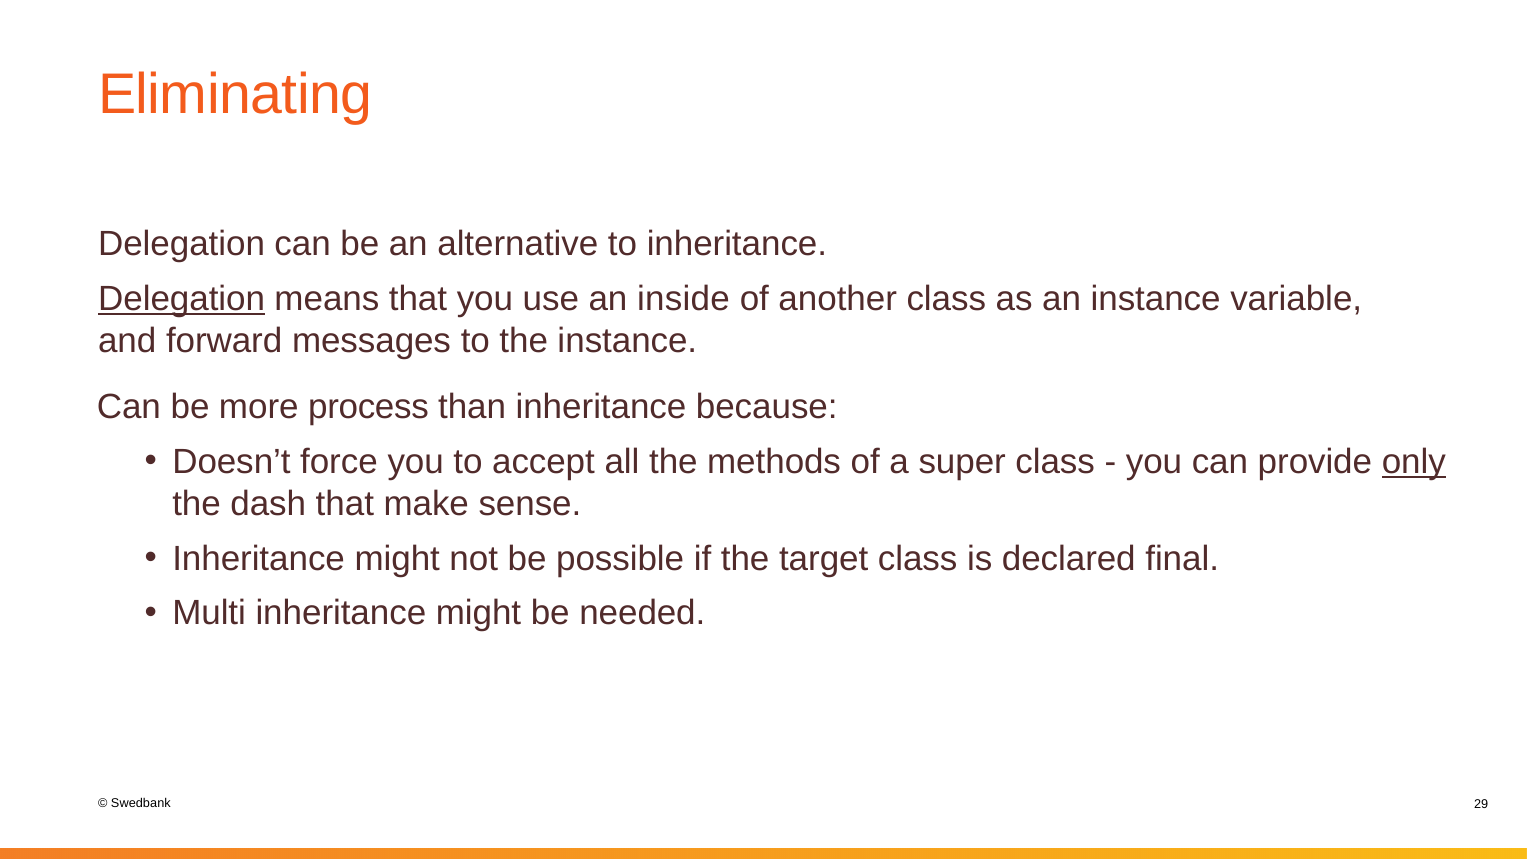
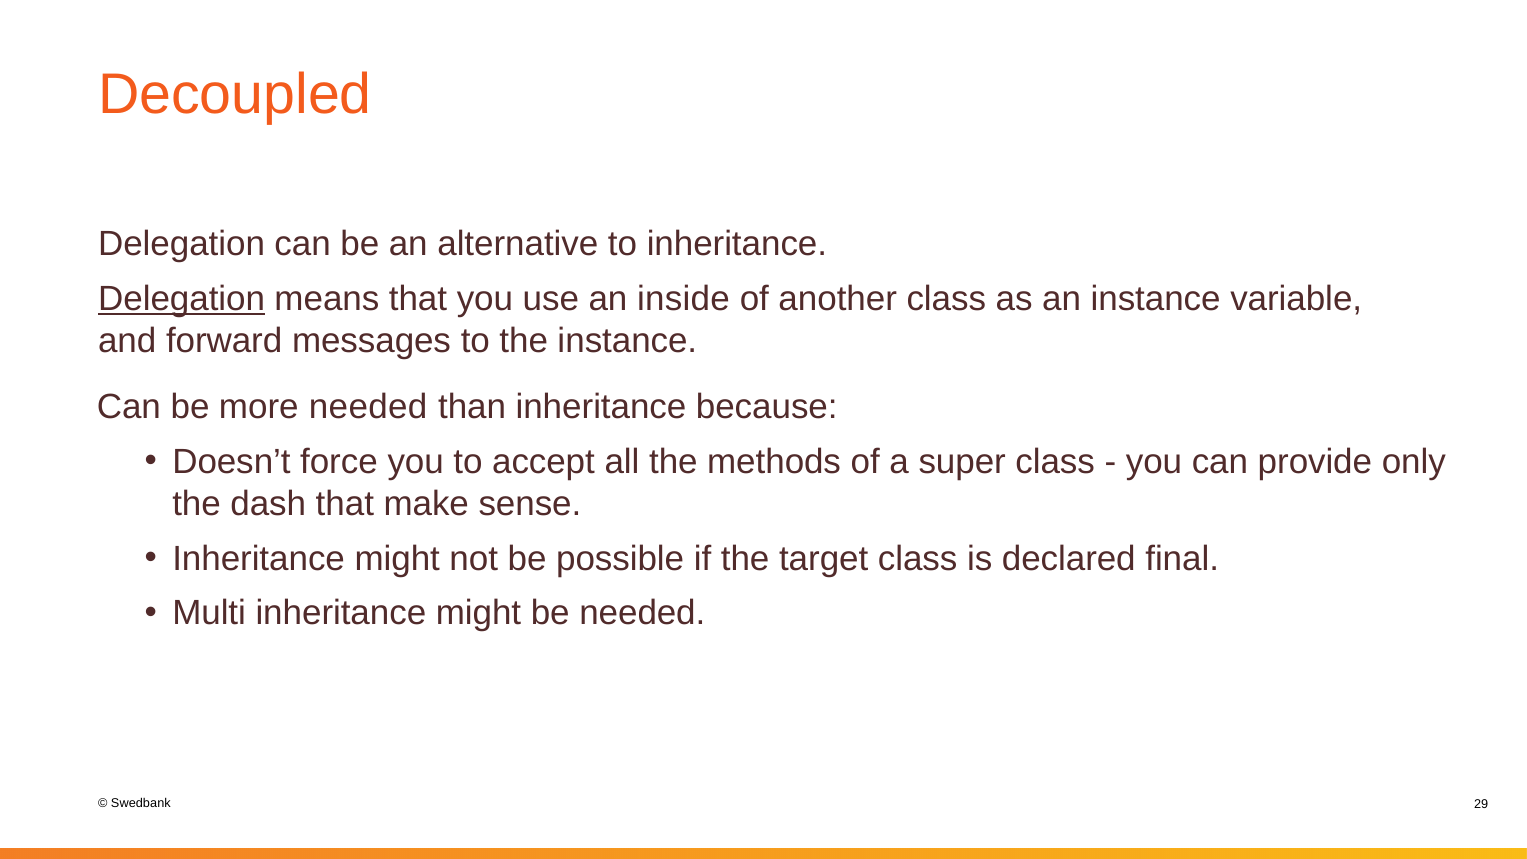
Eliminating: Eliminating -> Decoupled
more process: process -> needed
only underline: present -> none
